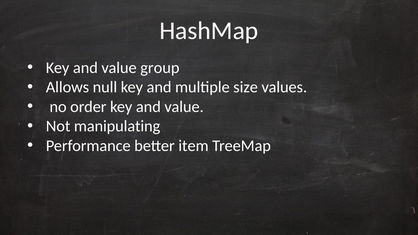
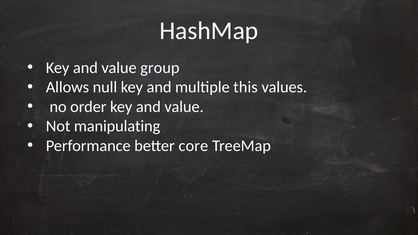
size: size -> this
item: item -> core
